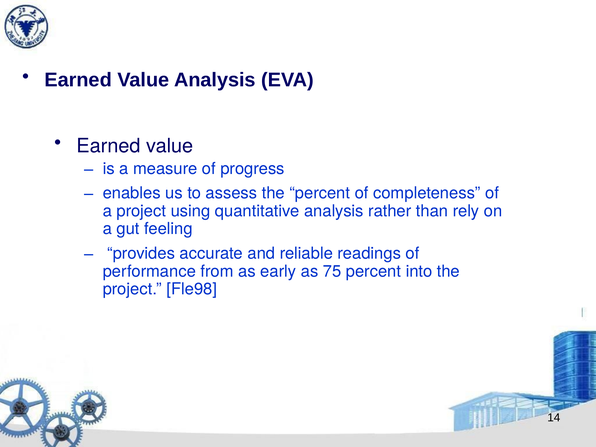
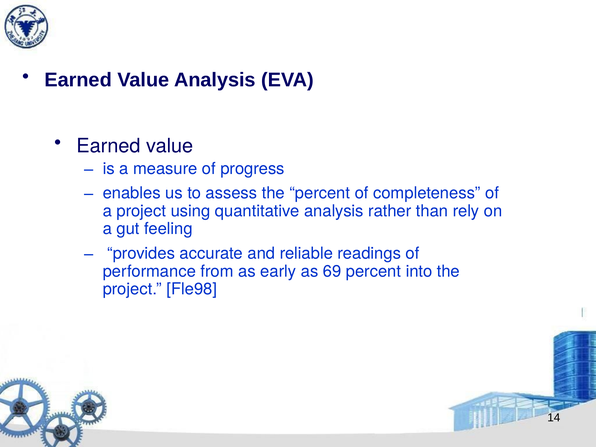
75: 75 -> 69
